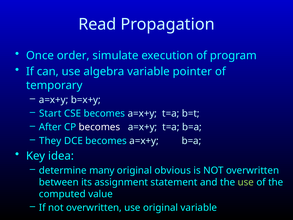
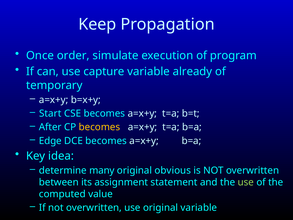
Read: Read -> Keep
algebra: algebra -> capture
pointer: pointer -> already
becomes at (99, 127) colour: white -> yellow
They: They -> Edge
